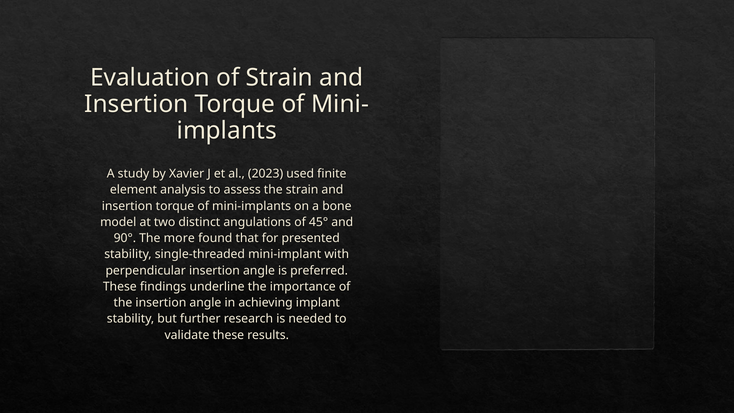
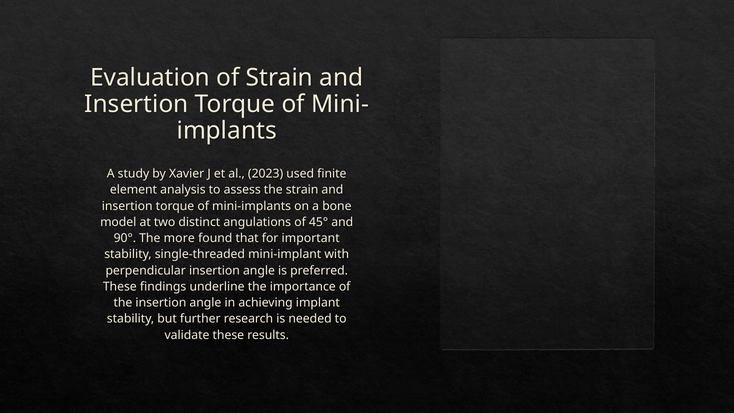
presented: presented -> important
